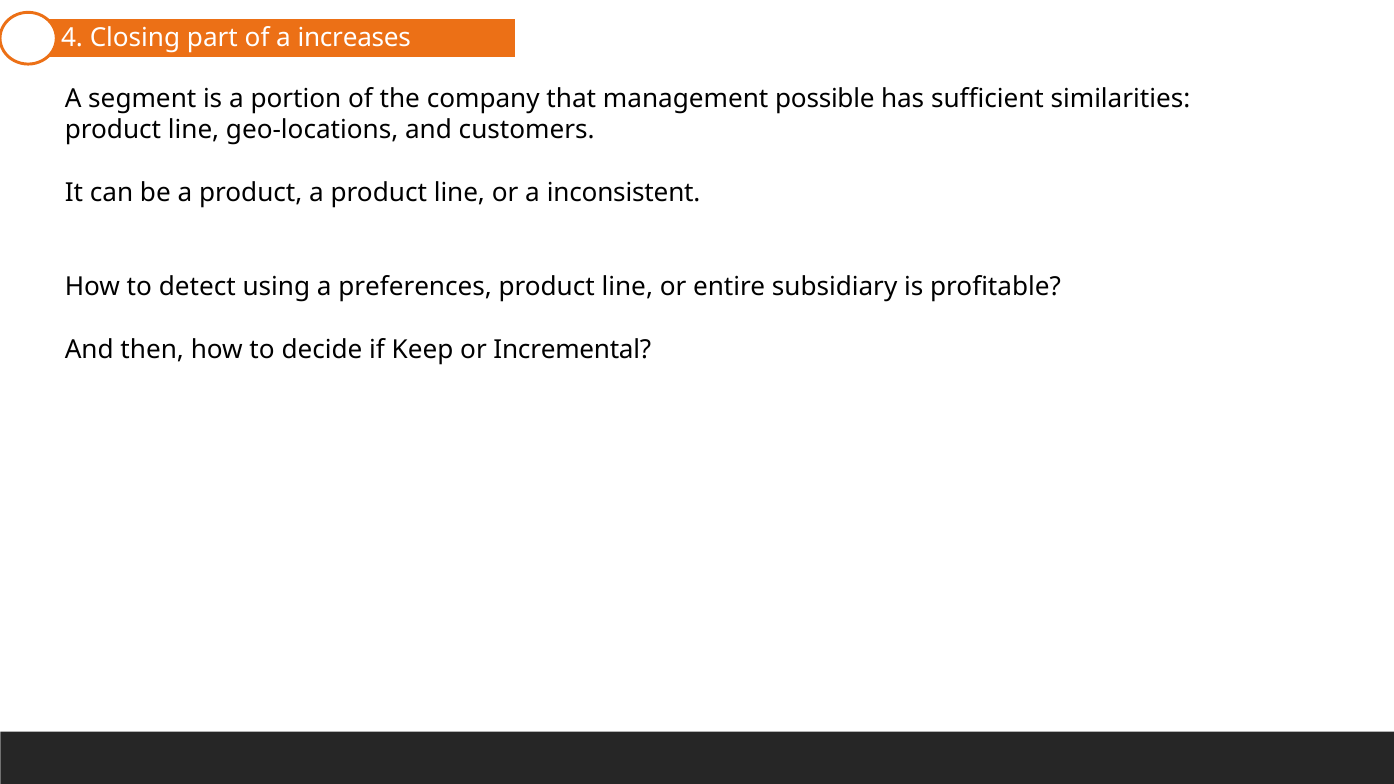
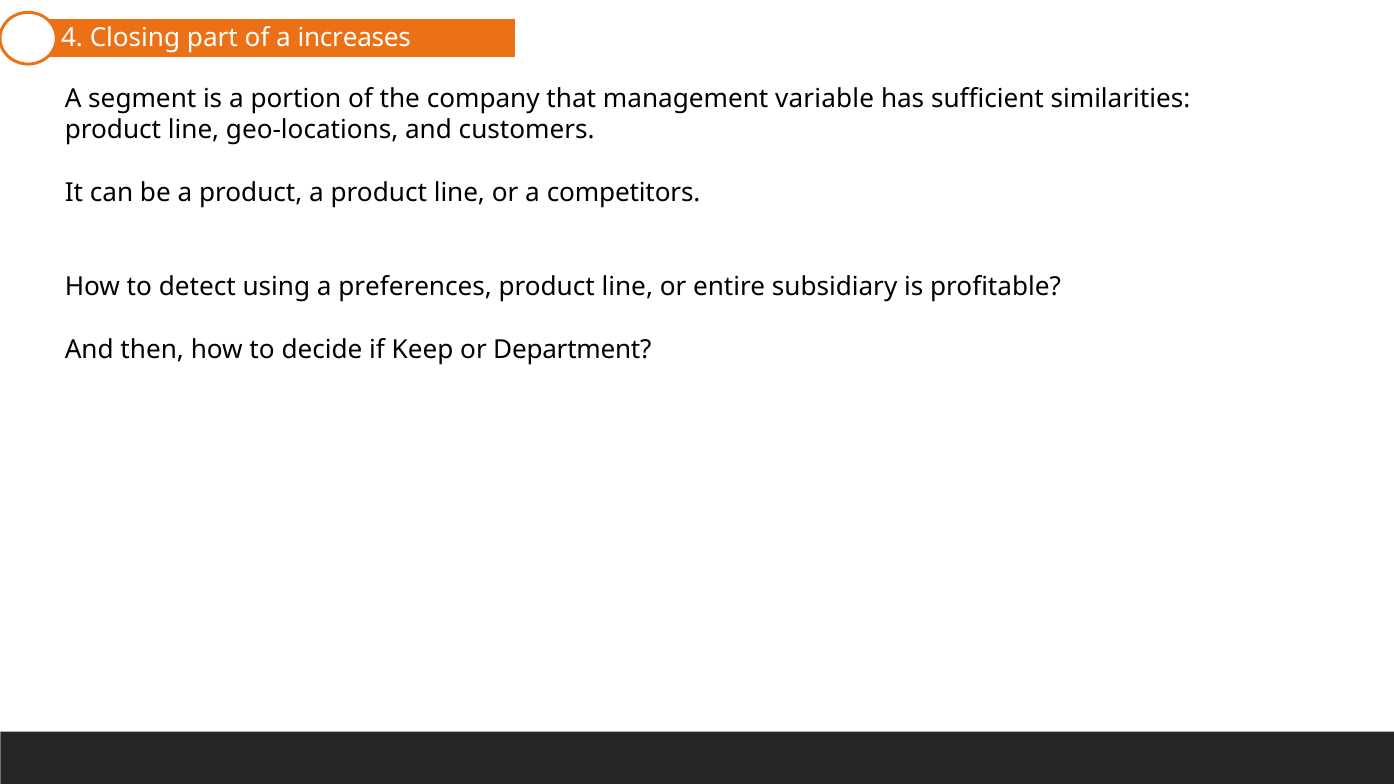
possible: possible -> variable
inconsistent: inconsistent -> competitors
Incremental: Incremental -> Department
